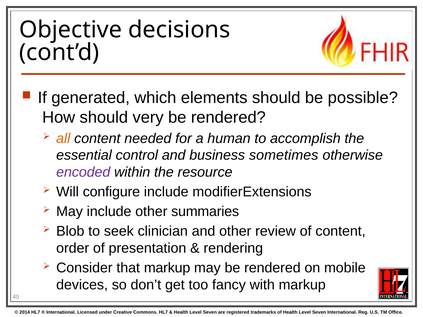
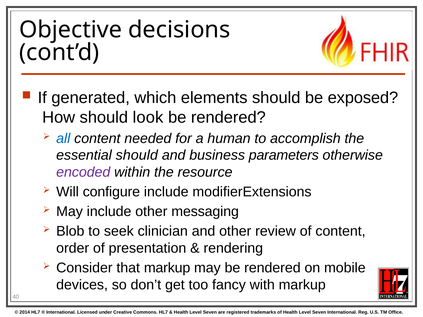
possible: possible -> exposed
very: very -> look
all colour: orange -> blue
essential control: control -> should
sometimes: sometimes -> parameters
summaries: summaries -> messaging
